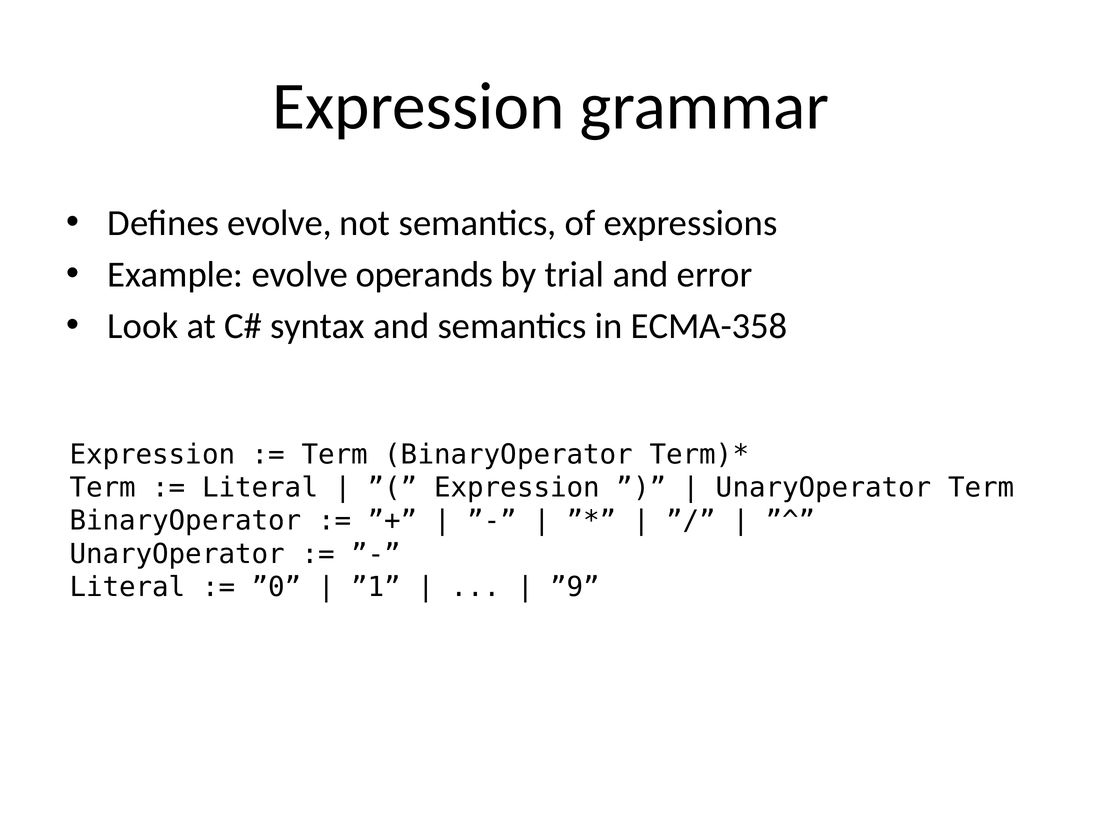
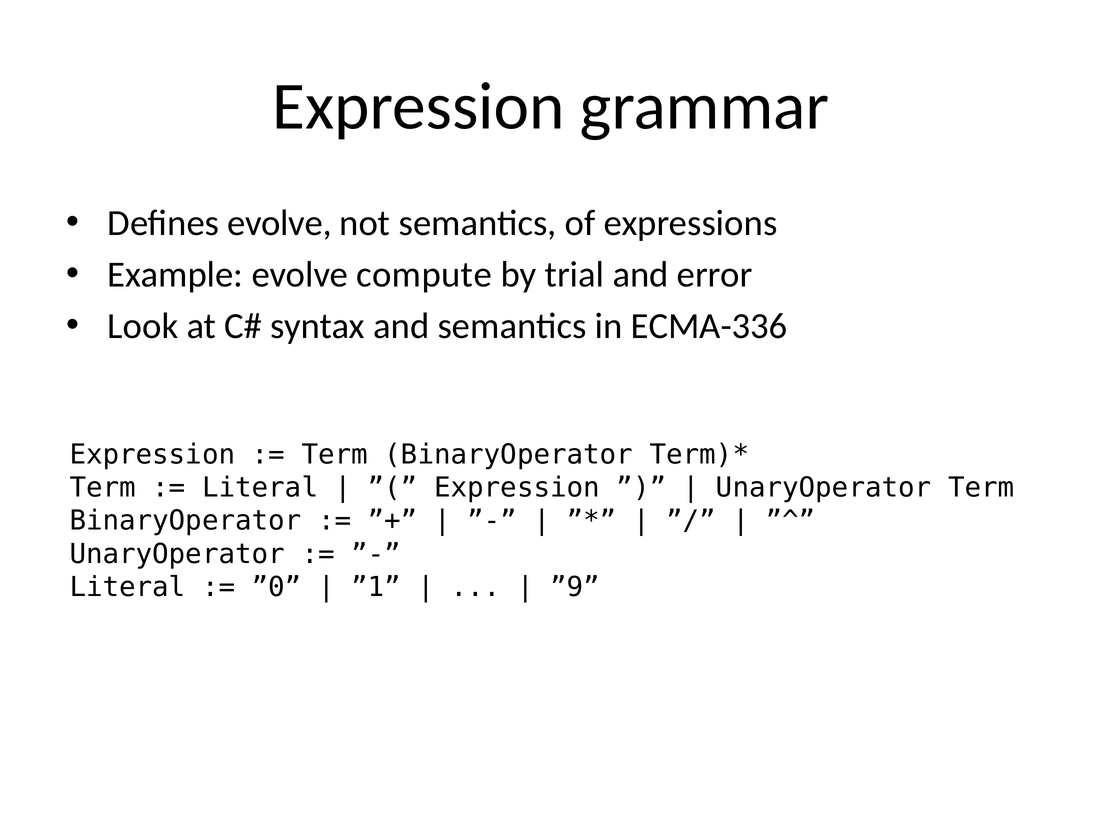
operands: operands -> compute
ECMA-358: ECMA-358 -> ECMA-336
